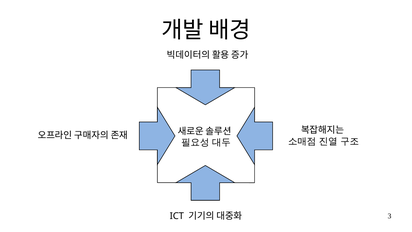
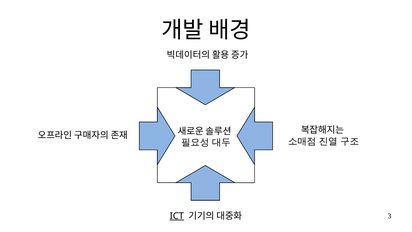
ICT underline: none -> present
